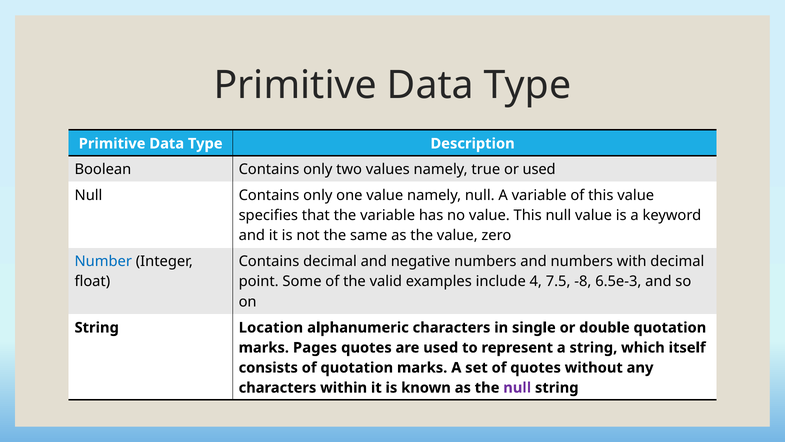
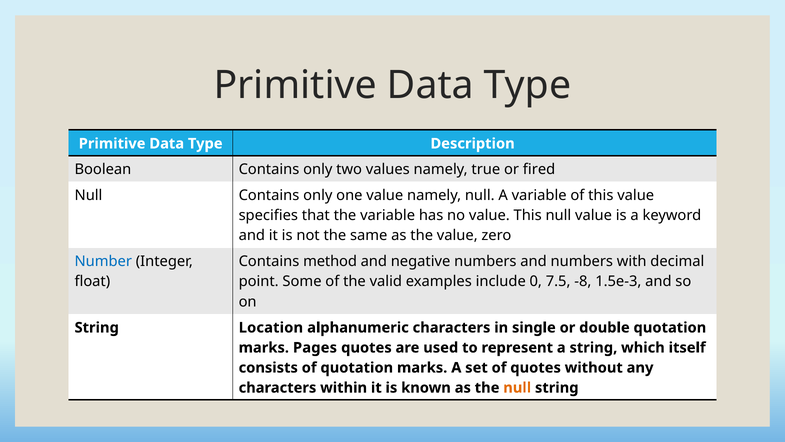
or used: used -> fired
Contains decimal: decimal -> method
4: 4 -> 0
6.5e-3: 6.5e-3 -> 1.5e-3
null at (517, 387) colour: purple -> orange
